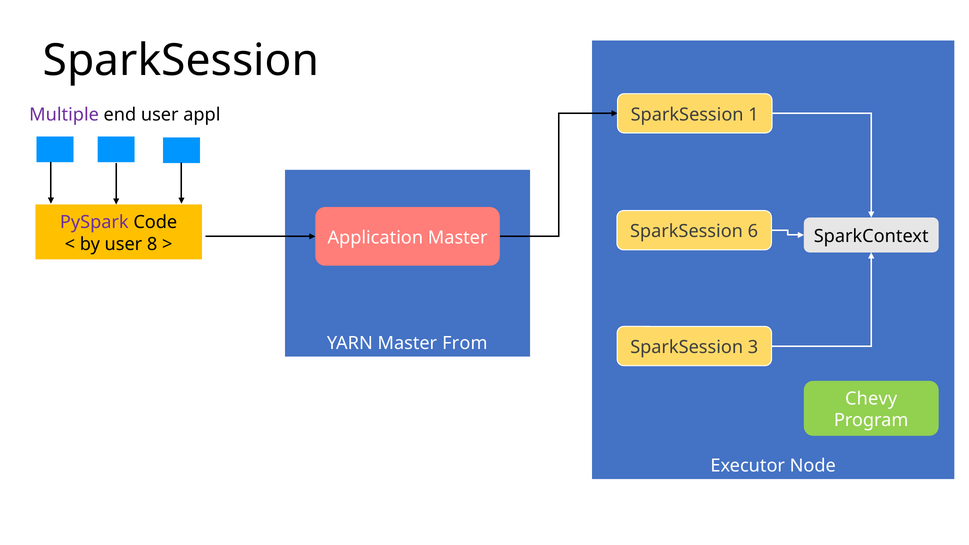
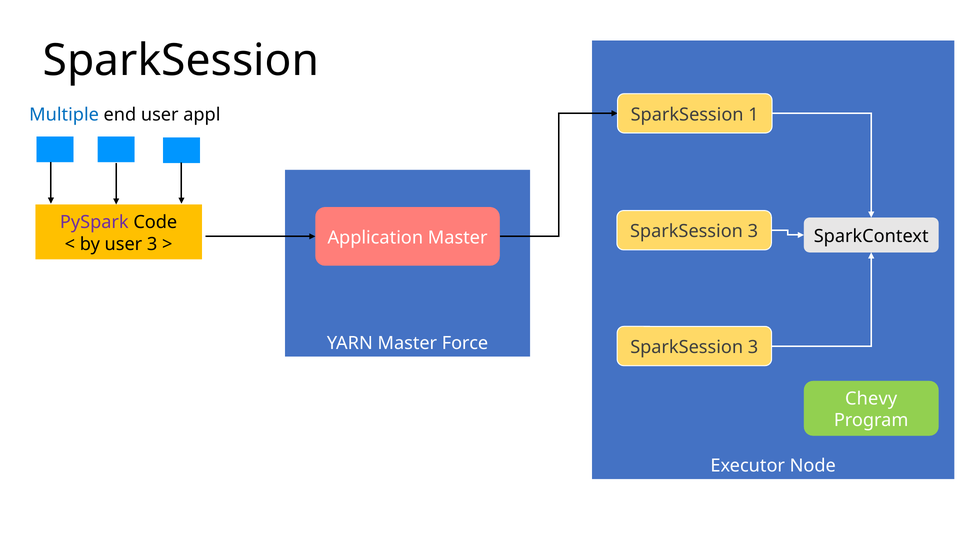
Multiple colour: purple -> blue
6 at (753, 231): 6 -> 3
user 8: 8 -> 3
From: From -> Force
